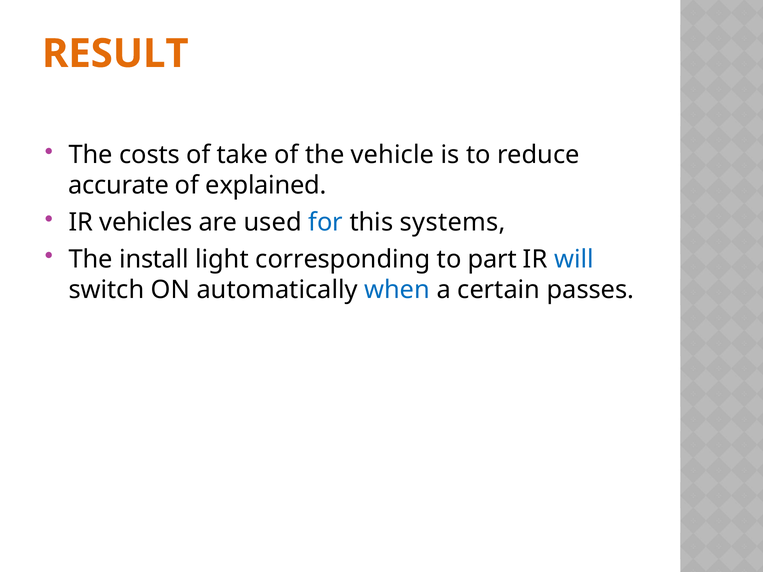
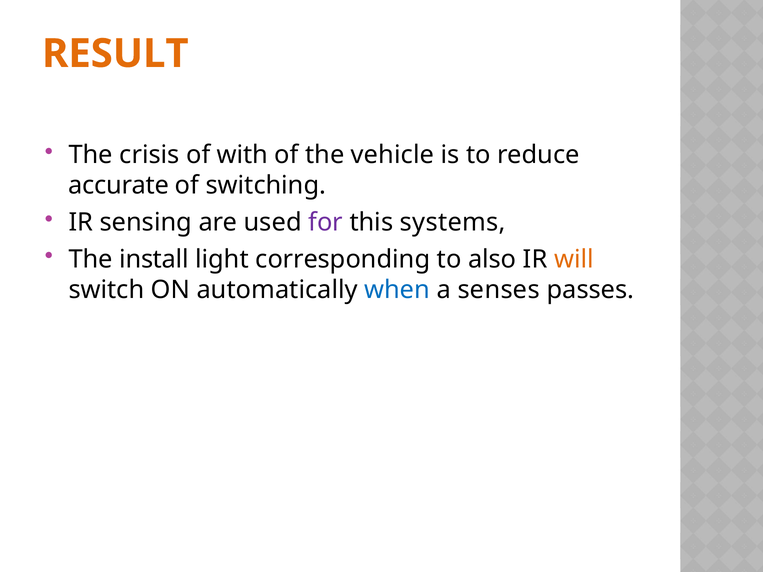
costs: costs -> crisis
take: take -> with
explained: explained -> switching
vehicles: vehicles -> sensing
for colour: blue -> purple
part: part -> also
will colour: blue -> orange
certain: certain -> senses
